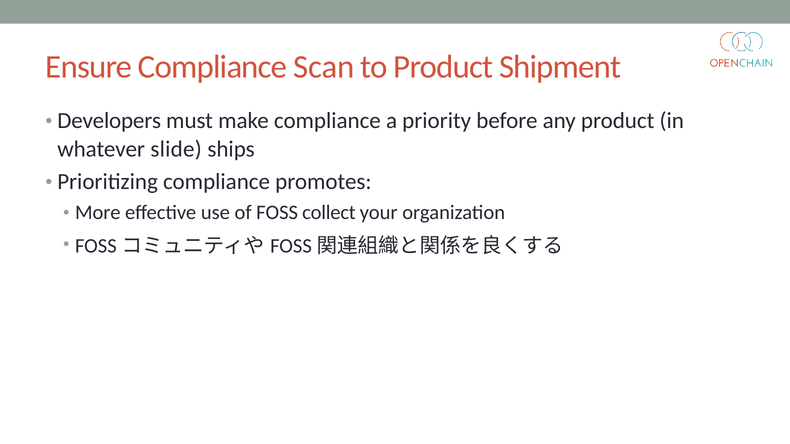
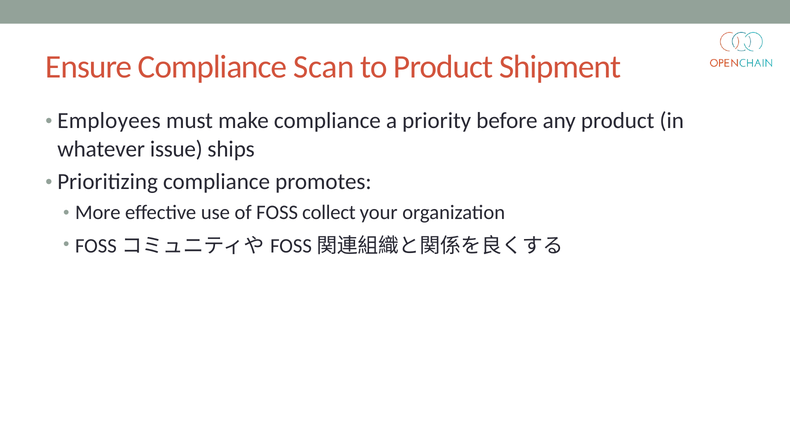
Developers: Developers -> Employees
slide: slide -> issue
